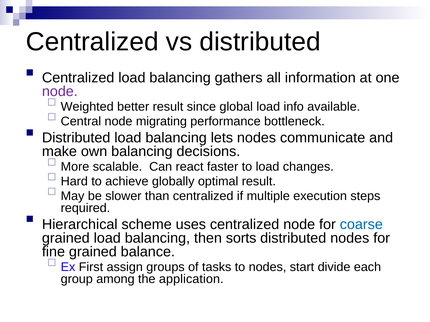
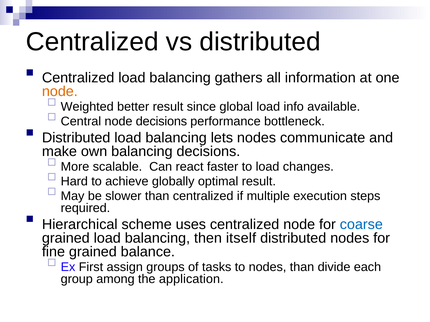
node at (60, 92) colour: purple -> orange
node migrating: migrating -> decisions
sorts: sorts -> itself
nodes start: start -> than
